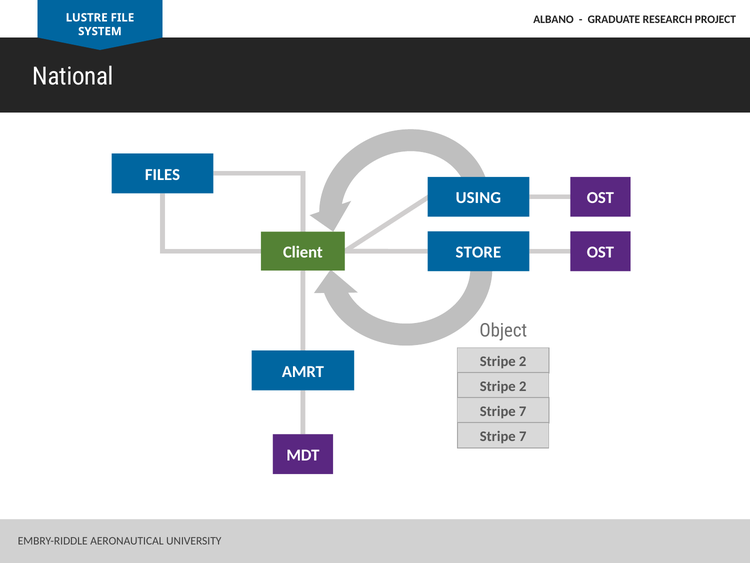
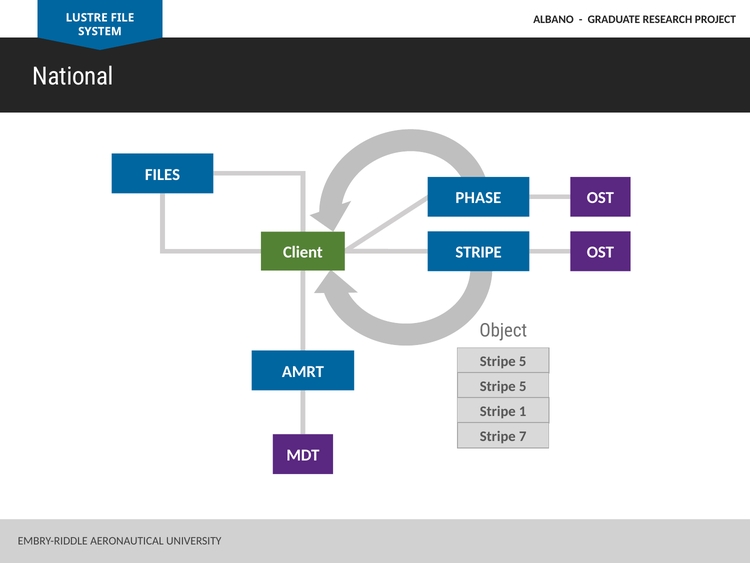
USING: USING -> PHASE
STORE at (478, 252): STORE -> STRIPE
2 at (523, 361): 2 -> 5
2 at (523, 386): 2 -> 5
7 at (523, 411): 7 -> 1
